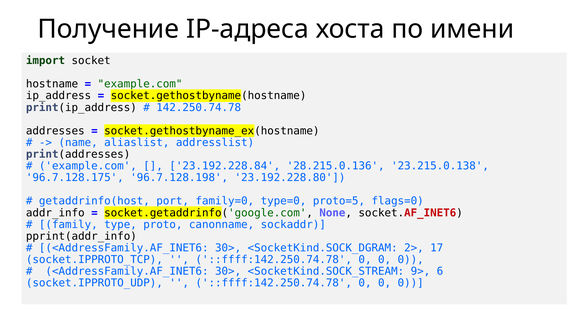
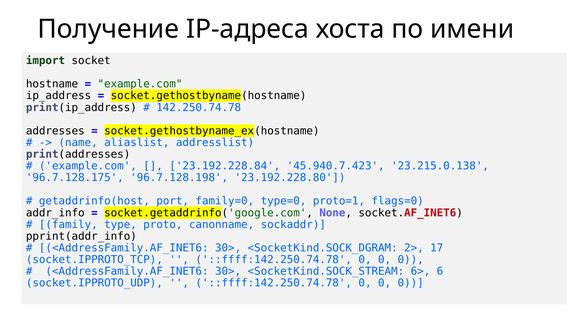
28.215.0.136: 28.215.0.136 -> 45.940.7.423
proto=5: proto=5 -> proto=1
9>: 9> -> 6>
